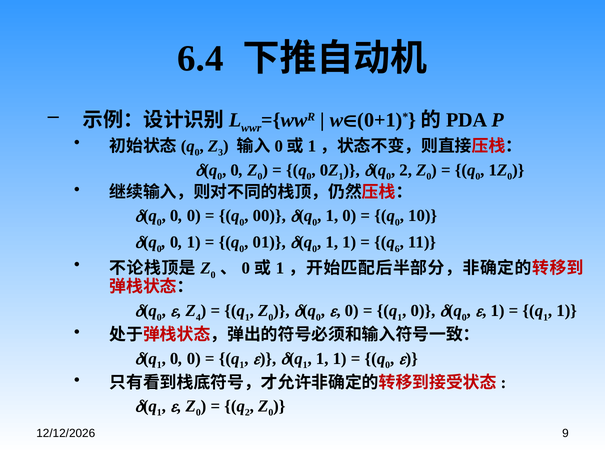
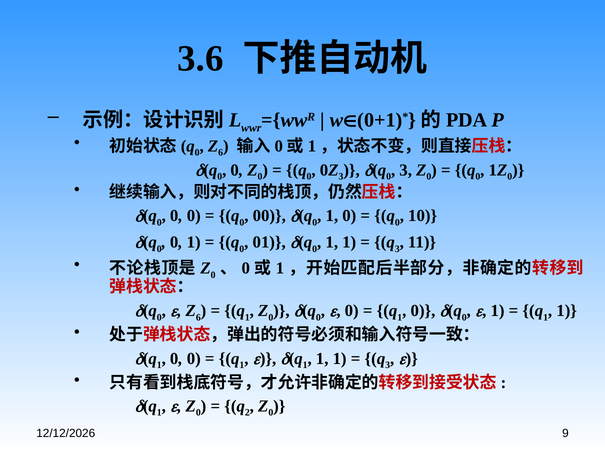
6.4: 6.4 -> 3.6
3 at (221, 153): 3 -> 6
1 at (341, 177): 1 -> 3
2 at (406, 170): 2 -> 3
6 at (397, 249): 6 -> 3
4 at (198, 317): 4 -> 6
0 at (388, 365): 0 -> 3
